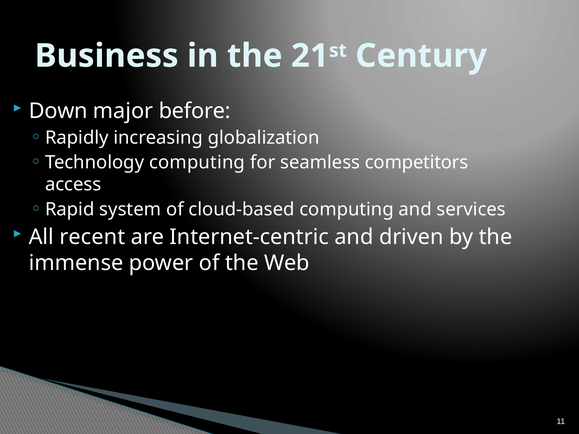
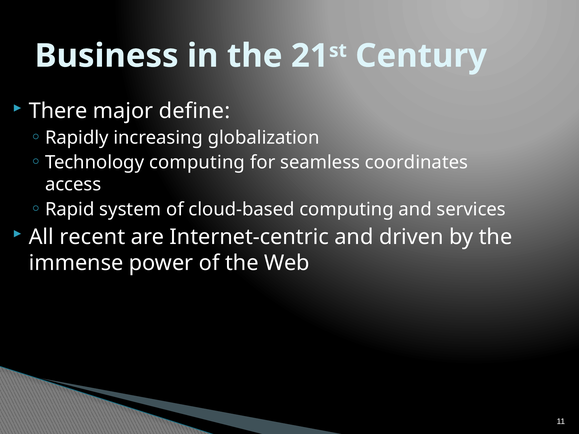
Down: Down -> There
before: before -> define
competitors: competitors -> coordinates
